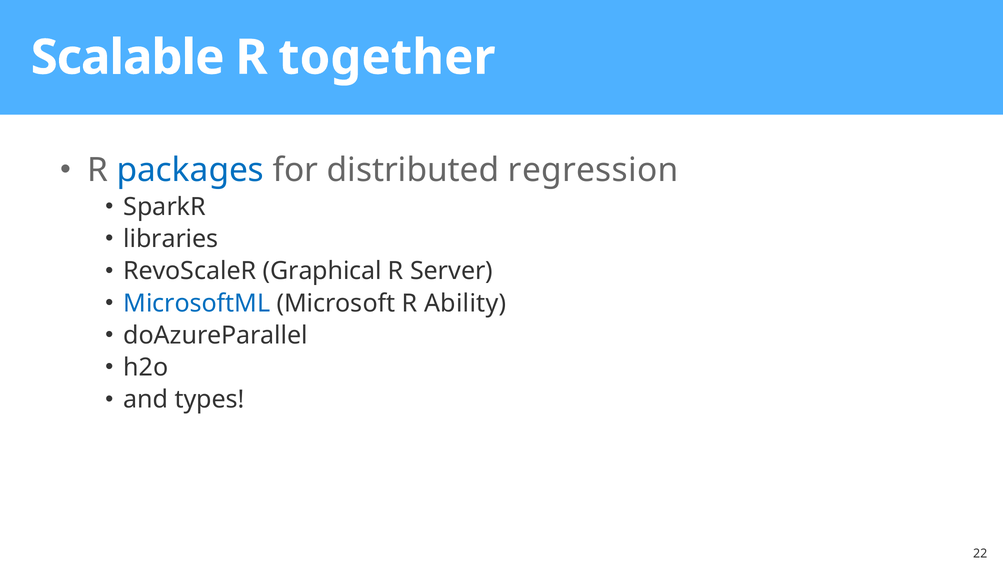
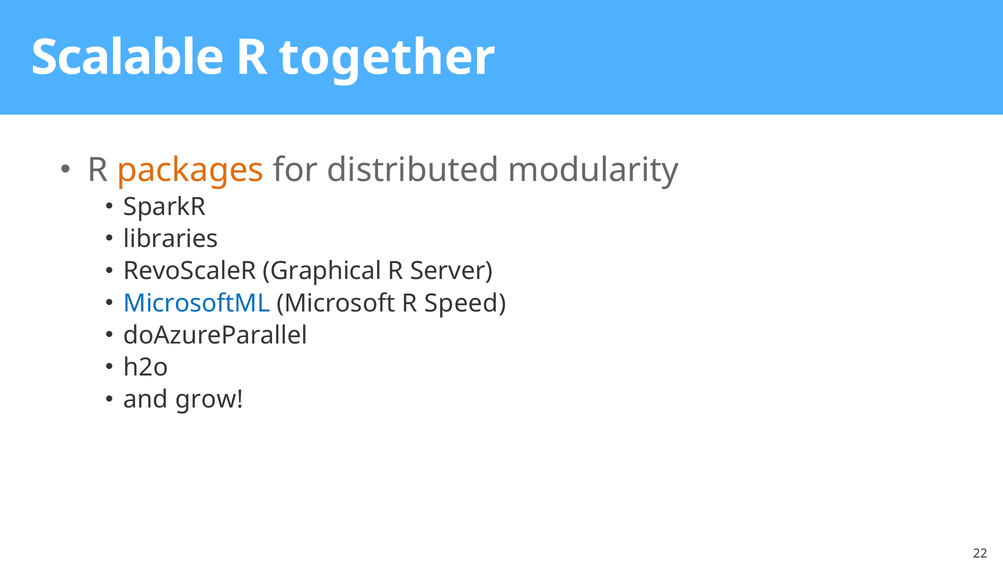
packages colour: blue -> orange
regression: regression -> modularity
Ability: Ability -> Speed
types: types -> grow
